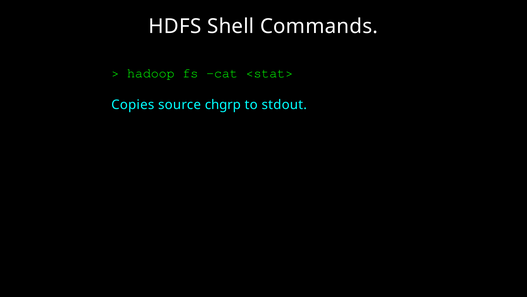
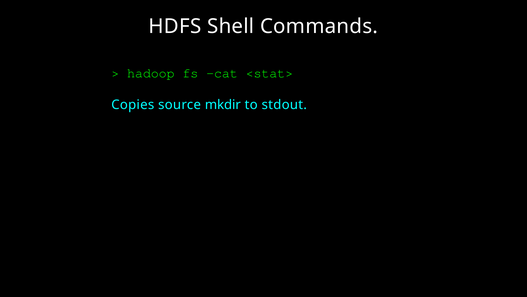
chgrp: chgrp -> mkdir
